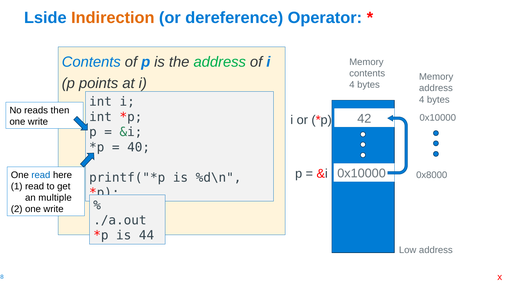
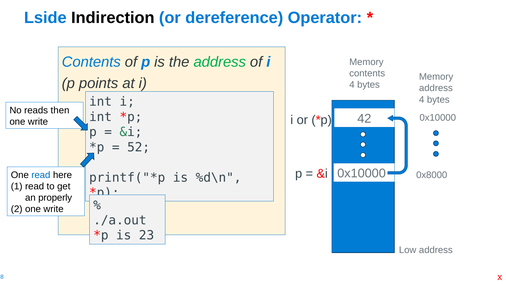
Indirection colour: orange -> black
40: 40 -> 52
multiple: multiple -> properly
44: 44 -> 23
